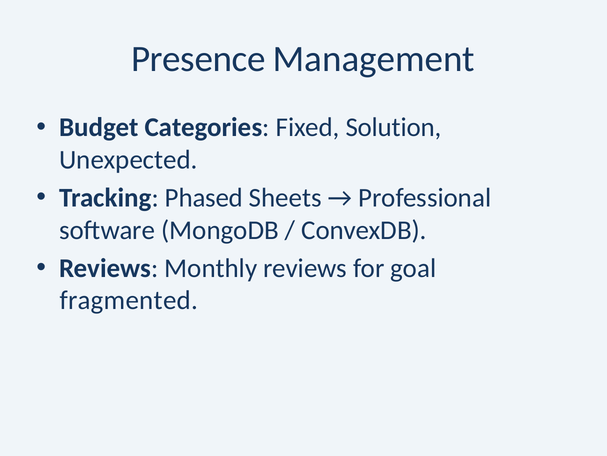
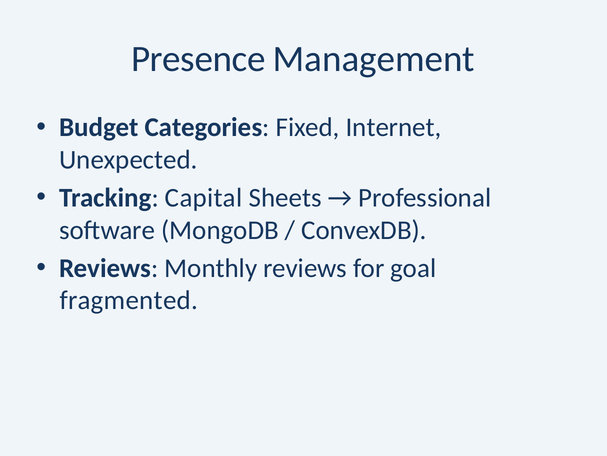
Solution: Solution -> Internet
Phased: Phased -> Capital
